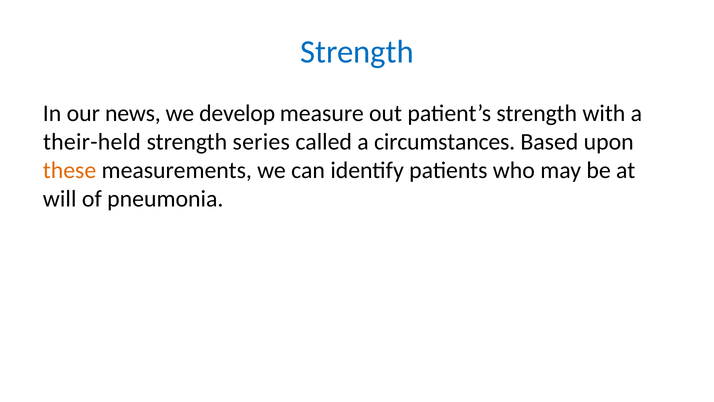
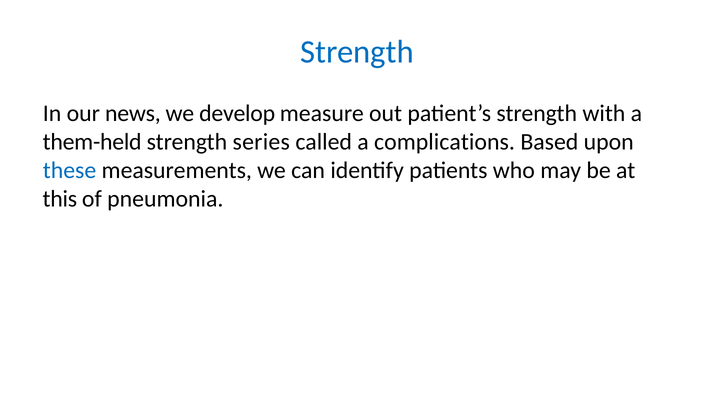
their-held: their-held -> them-held
circumstances: circumstances -> complications
these colour: orange -> blue
will: will -> this
